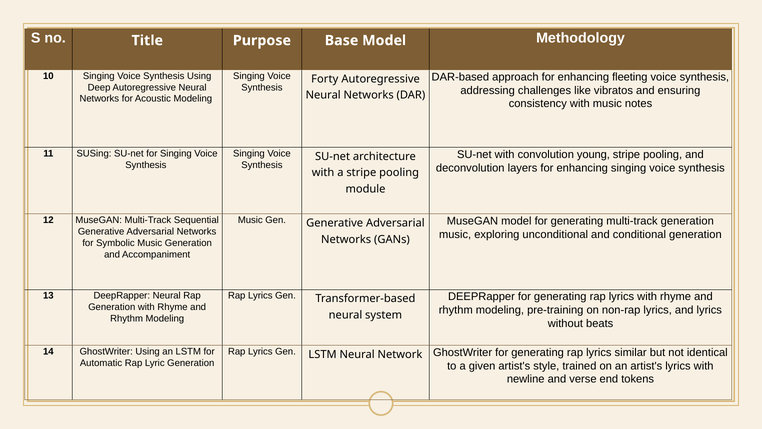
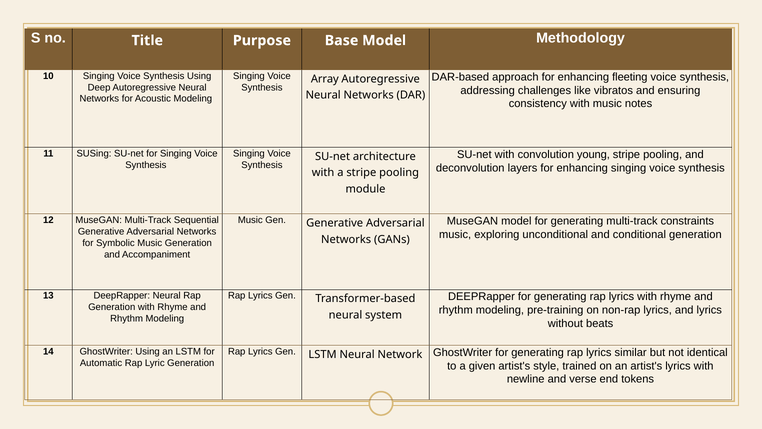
Forty: Forty -> Array
multi-track generation: generation -> constraints
